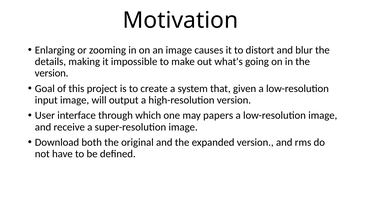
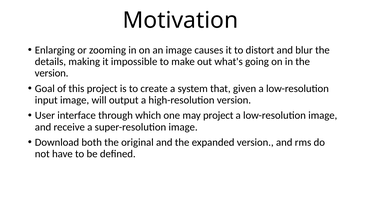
may papers: papers -> project
